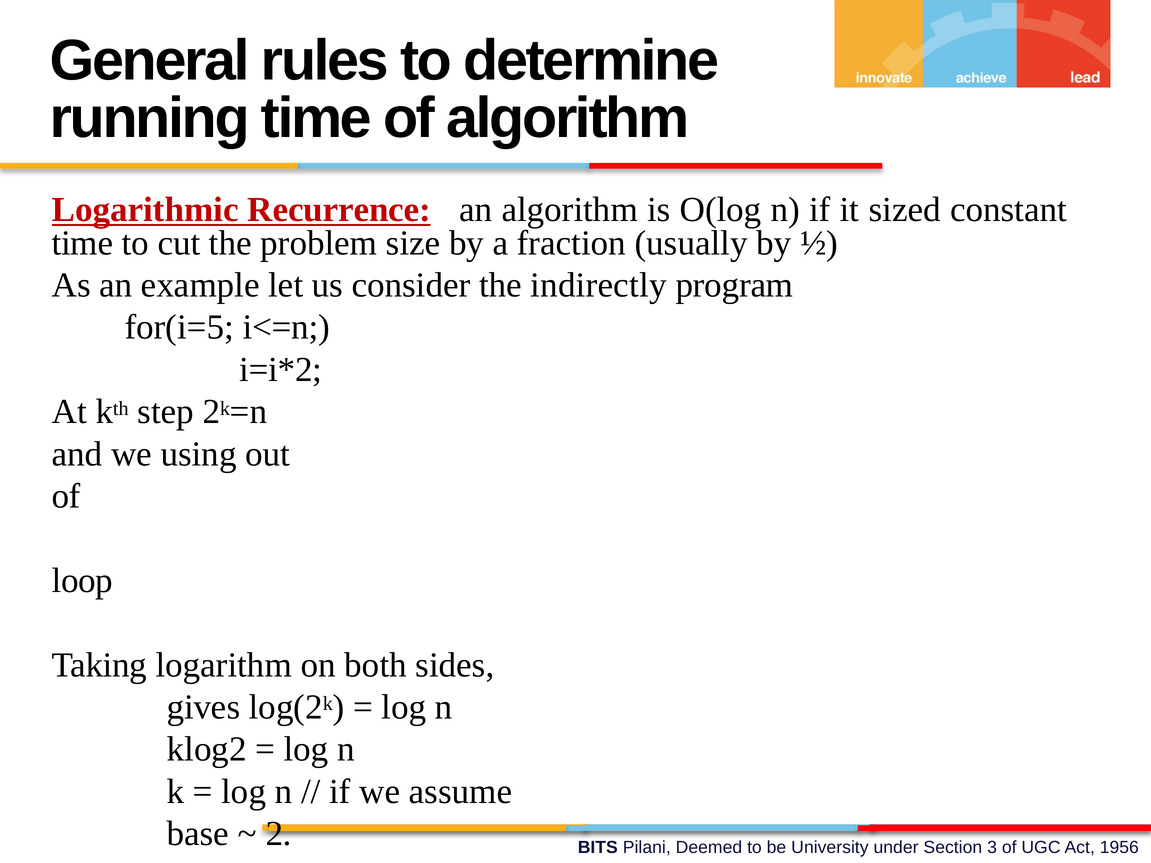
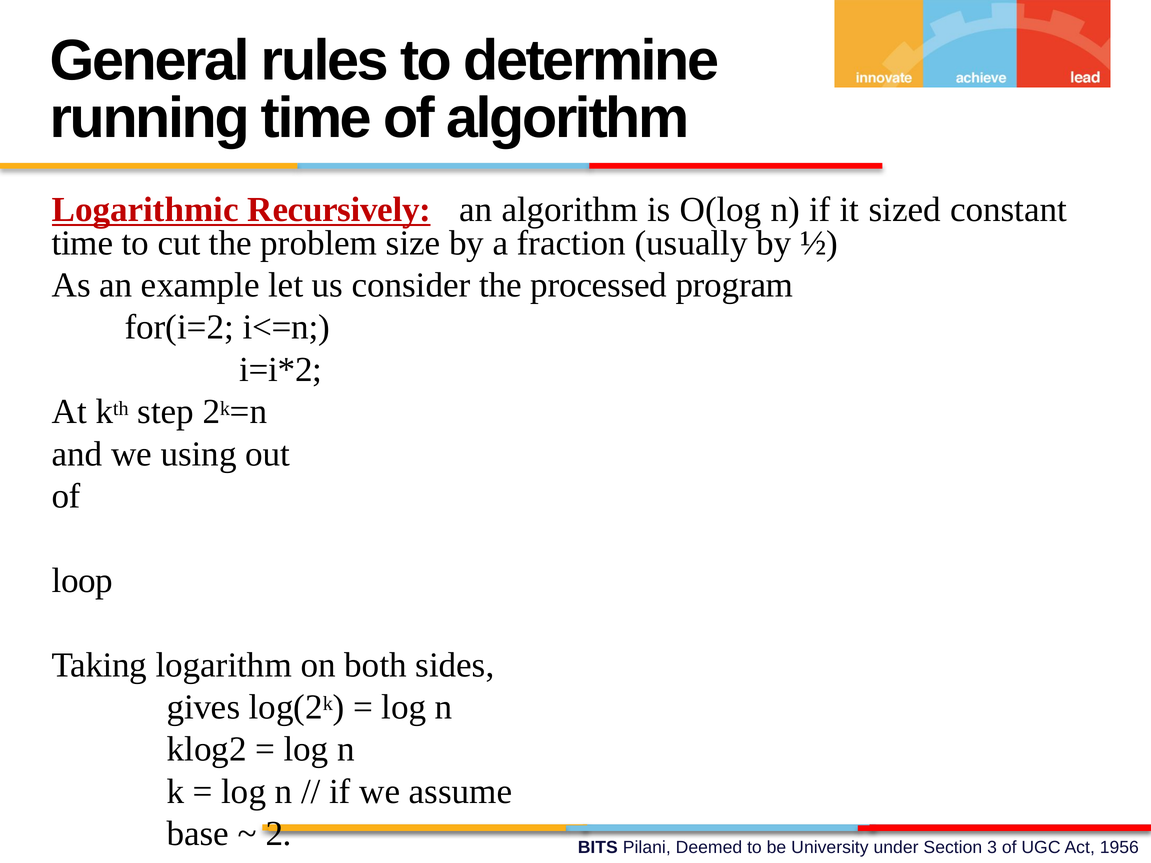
Recurrence: Recurrence -> Recursively
indirectly: indirectly -> processed
for(i=5: for(i=5 -> for(i=2
